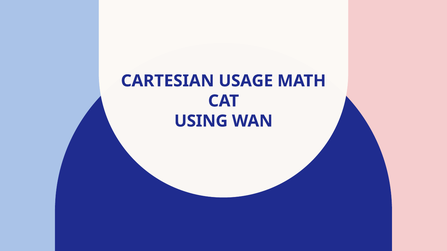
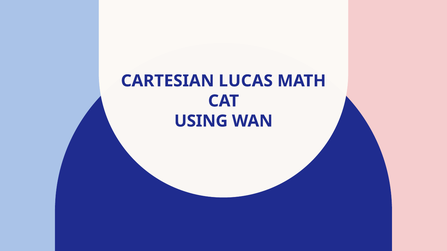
USAGE: USAGE -> LUCAS
